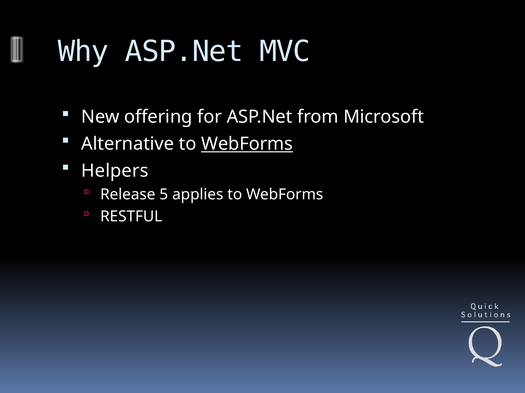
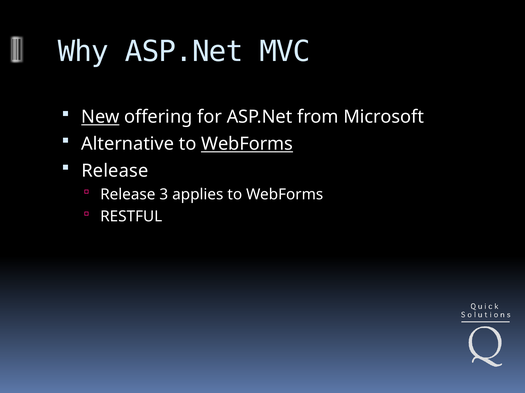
New underline: none -> present
Helpers at (115, 171): Helpers -> Release
5: 5 -> 3
